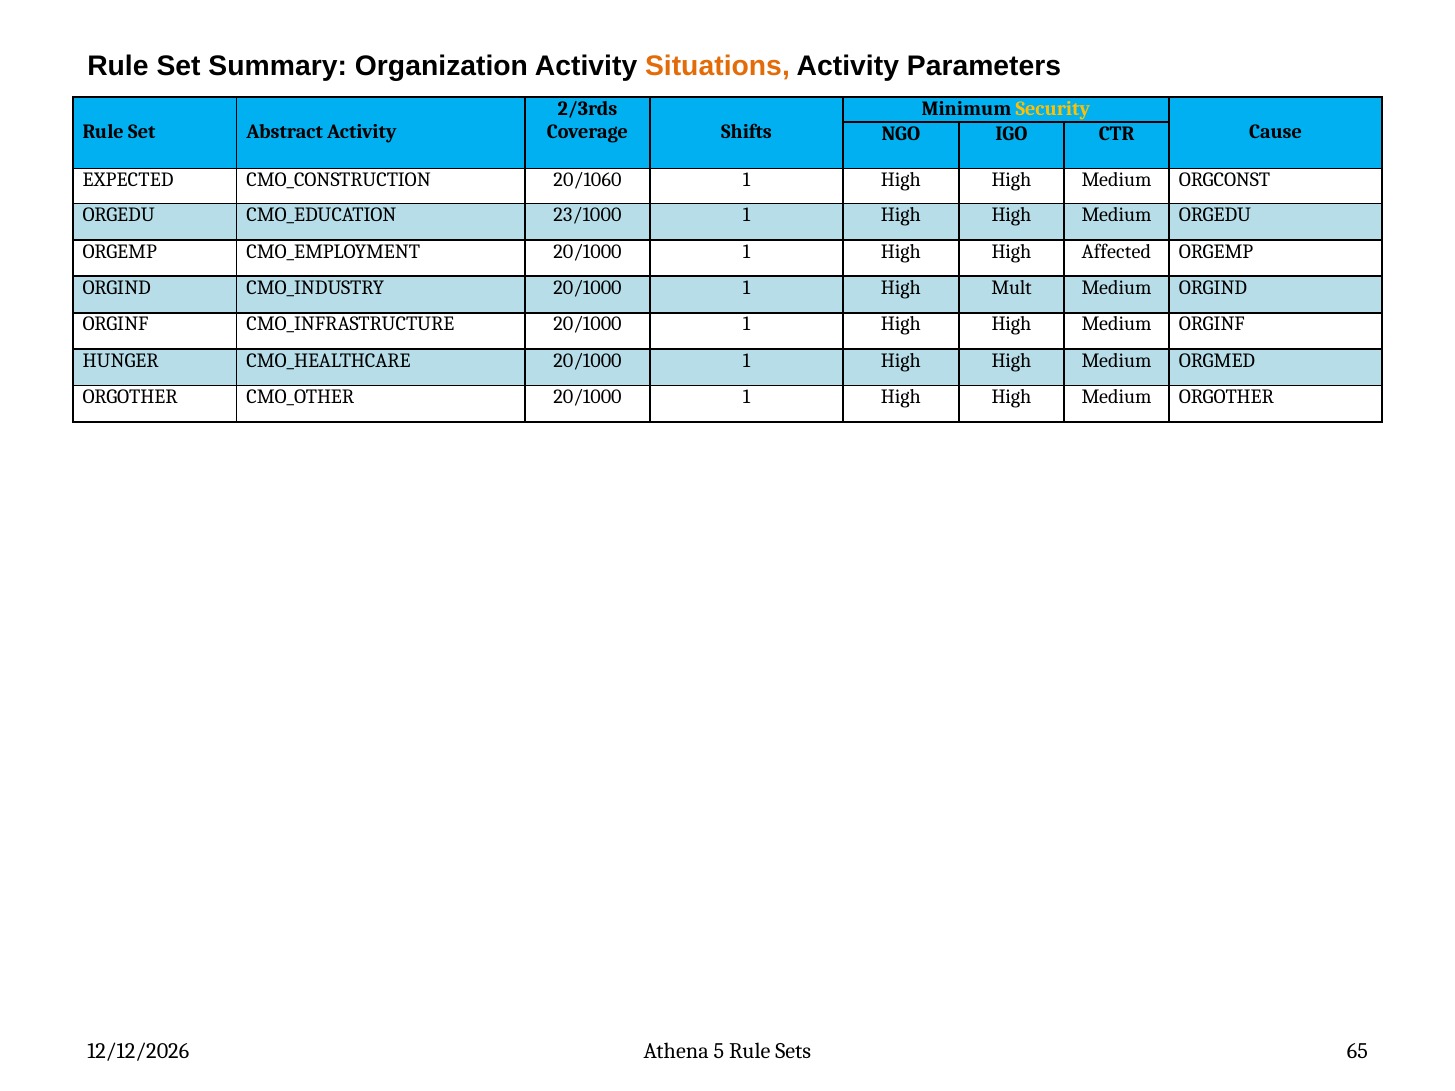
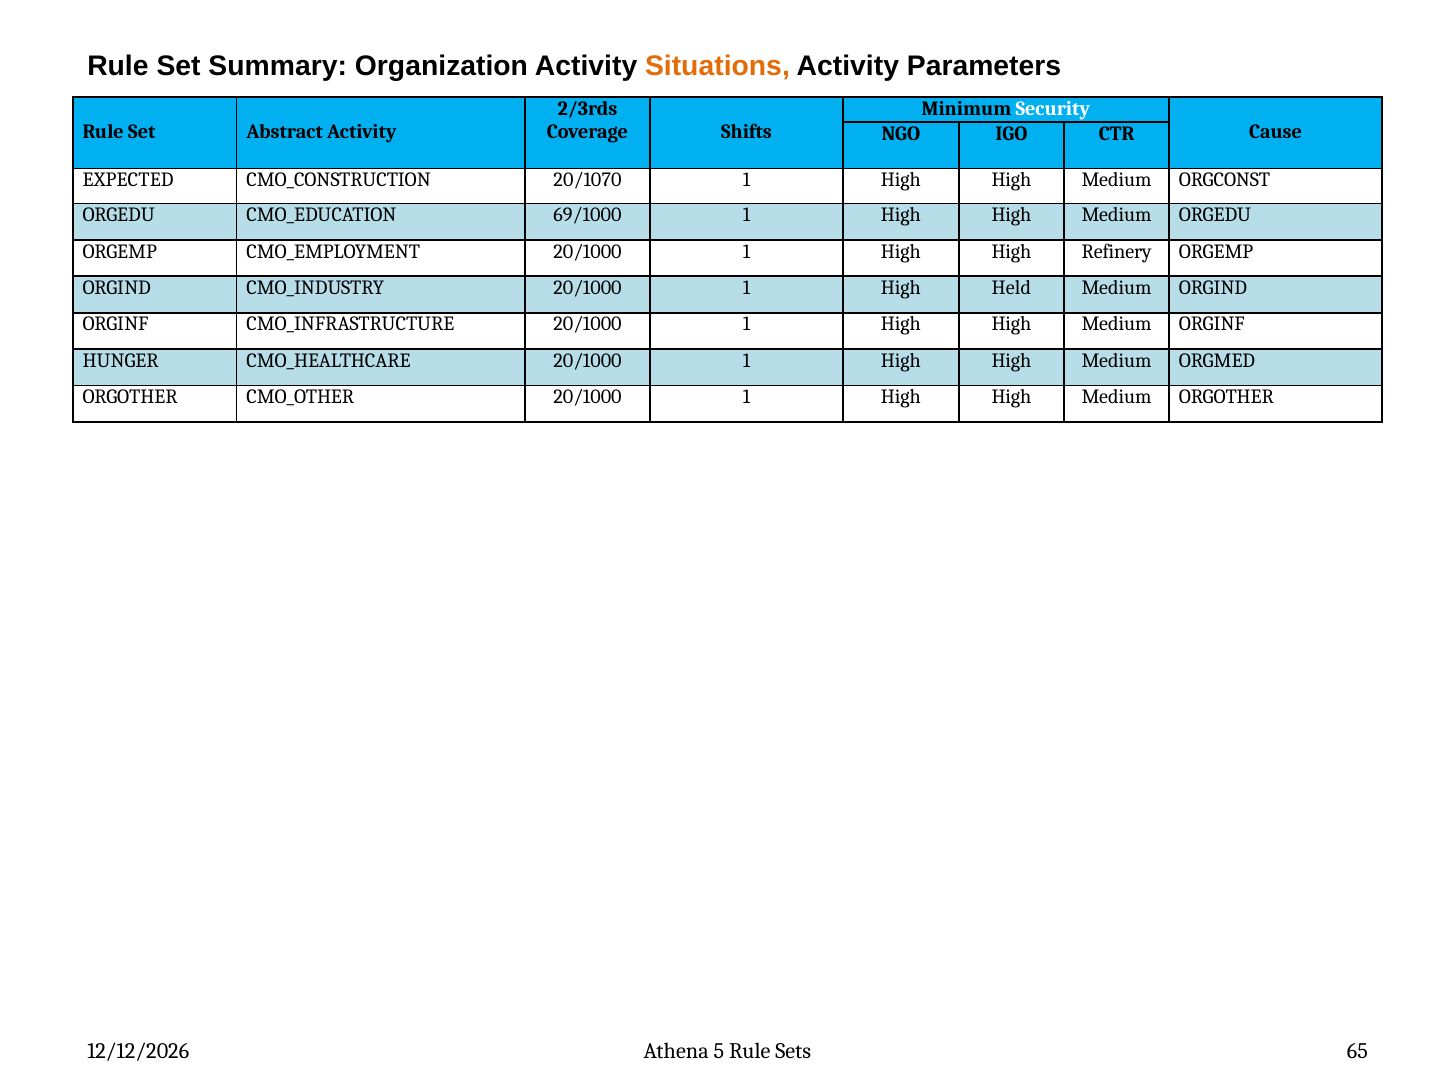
Security colour: yellow -> white
20/1060: 20/1060 -> 20/1070
23/1000: 23/1000 -> 69/1000
Affected: Affected -> Refinery
Mult: Mult -> Held
